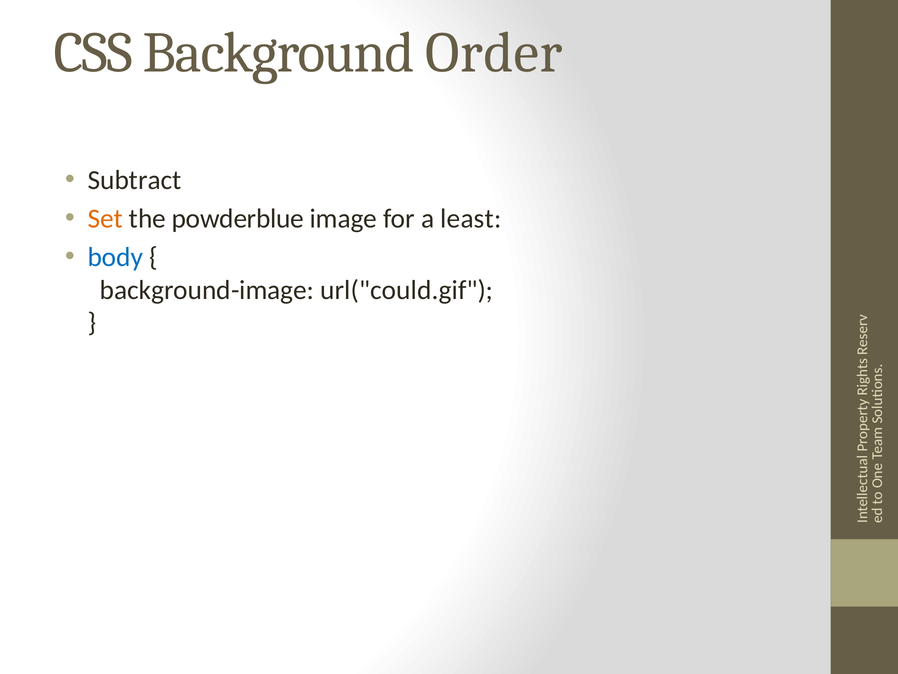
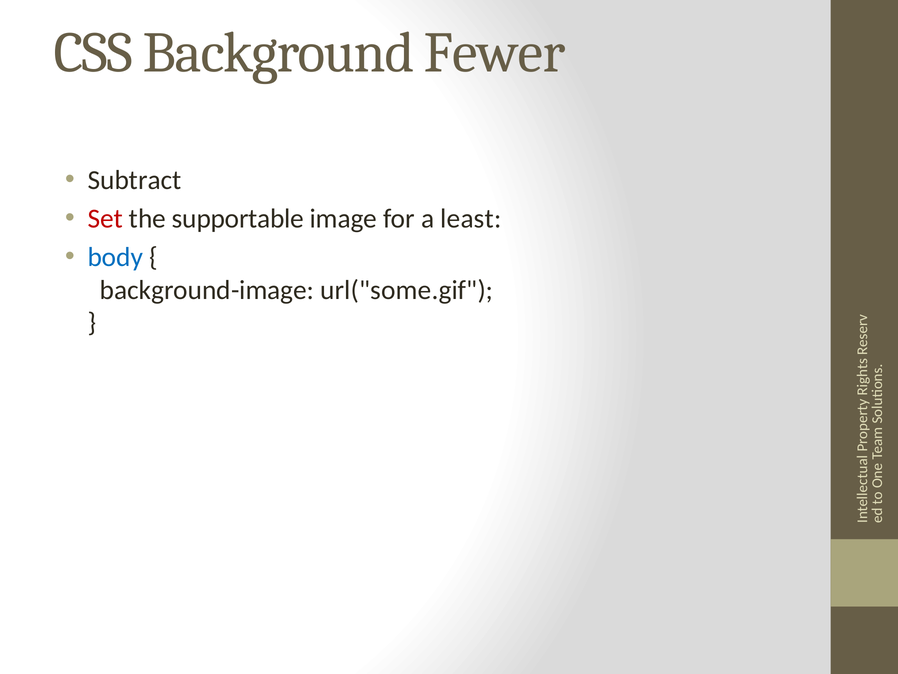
Order: Order -> Fewer
Set colour: orange -> red
powderblue: powderblue -> supportable
url("could.gif: url("could.gif -> url("some.gif
